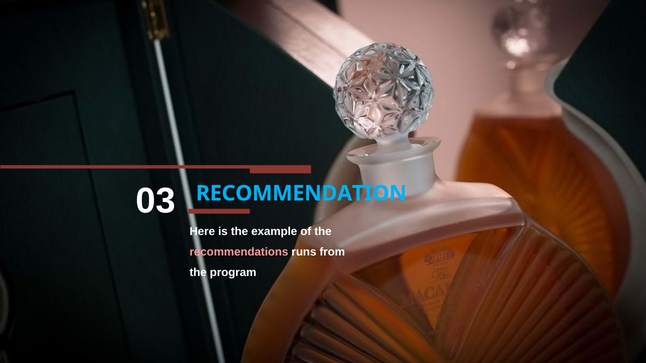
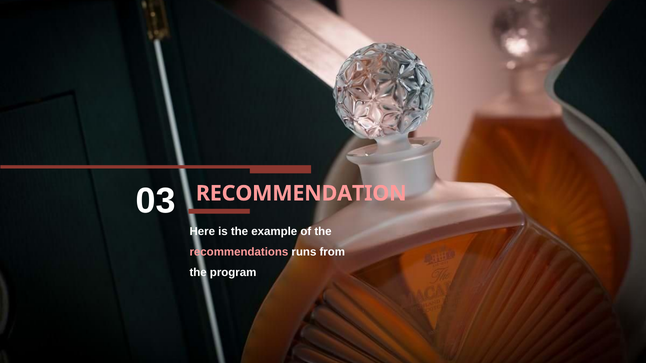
RECOMMENDATION colour: light blue -> pink
